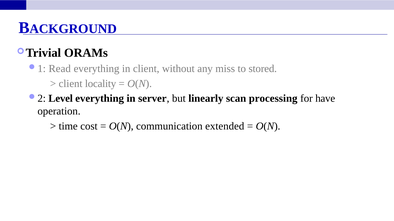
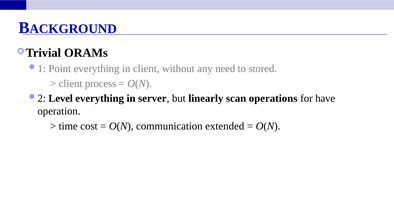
Read: Read -> Point
miss: miss -> need
locality: locality -> process
processing: processing -> operations
